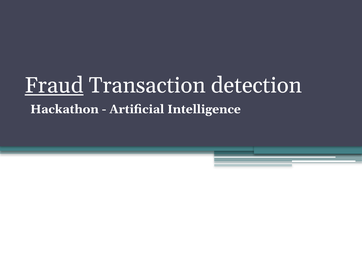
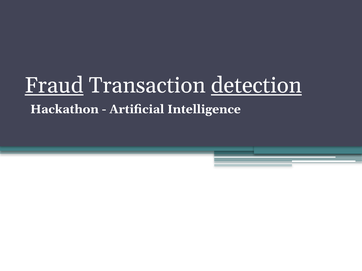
detection underline: none -> present
